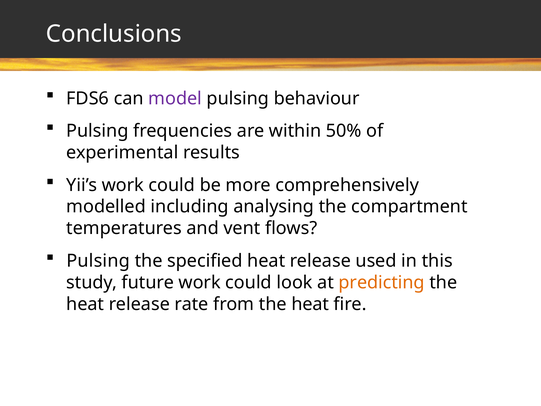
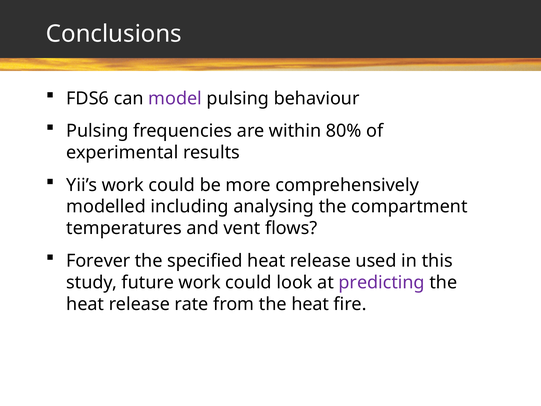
50%: 50% -> 80%
Pulsing at (98, 261): Pulsing -> Forever
predicting colour: orange -> purple
